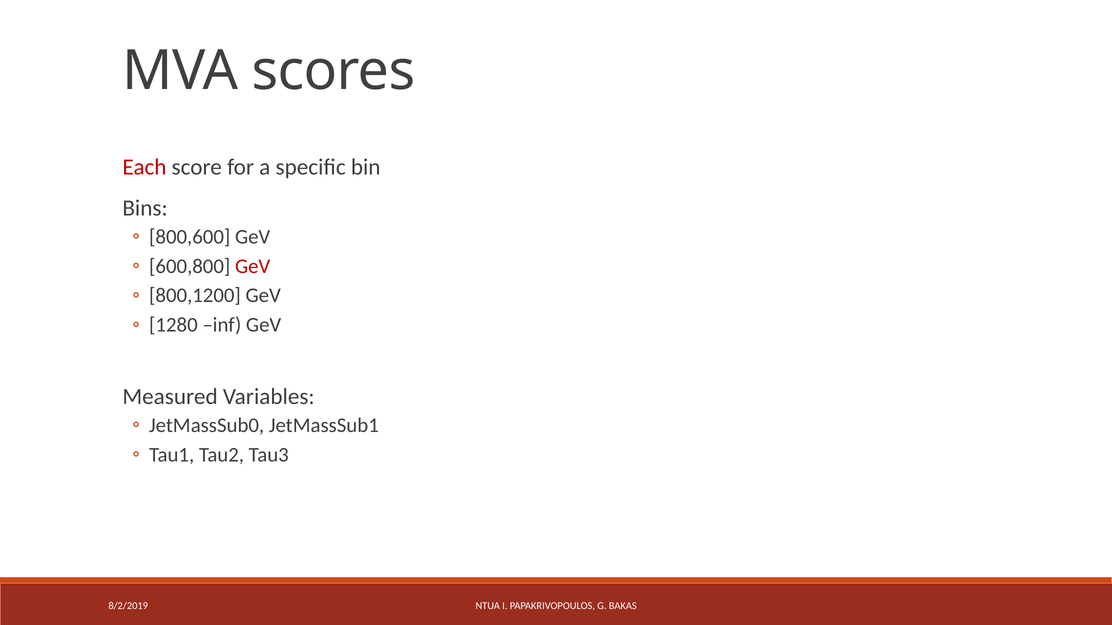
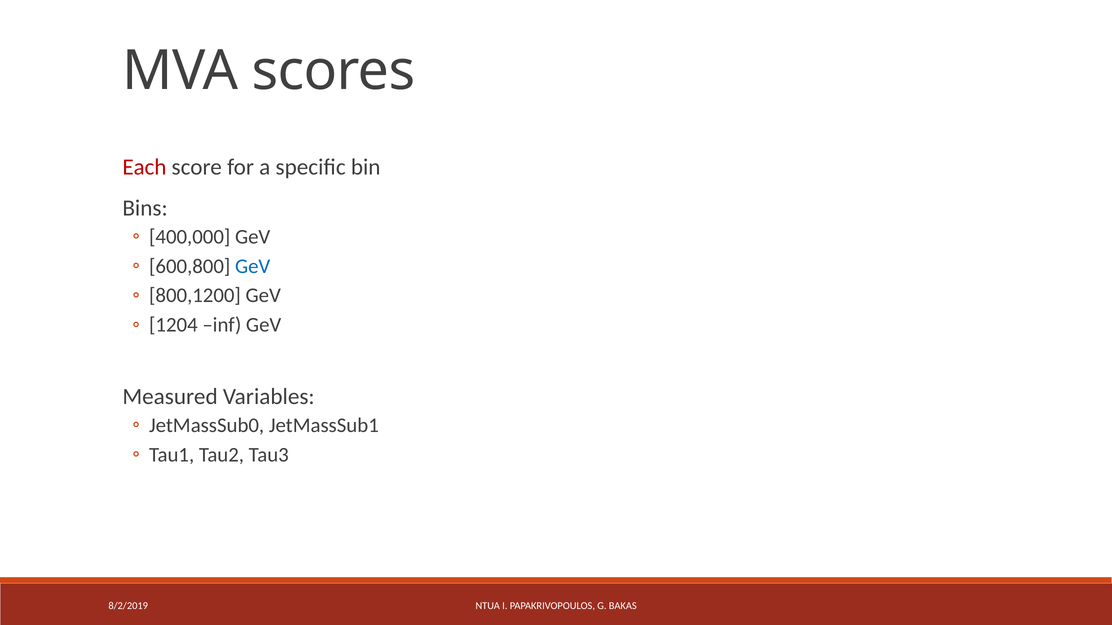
800,600: 800,600 -> 400,000
GeV at (253, 266) colour: red -> blue
1280: 1280 -> 1204
